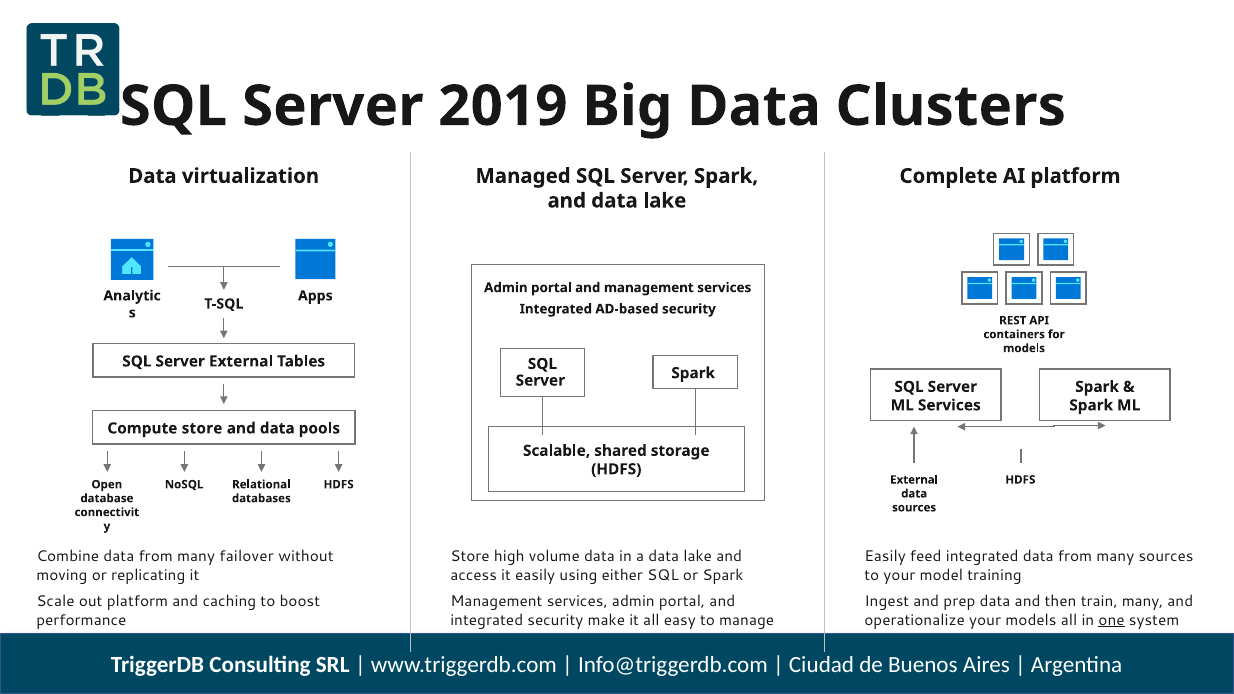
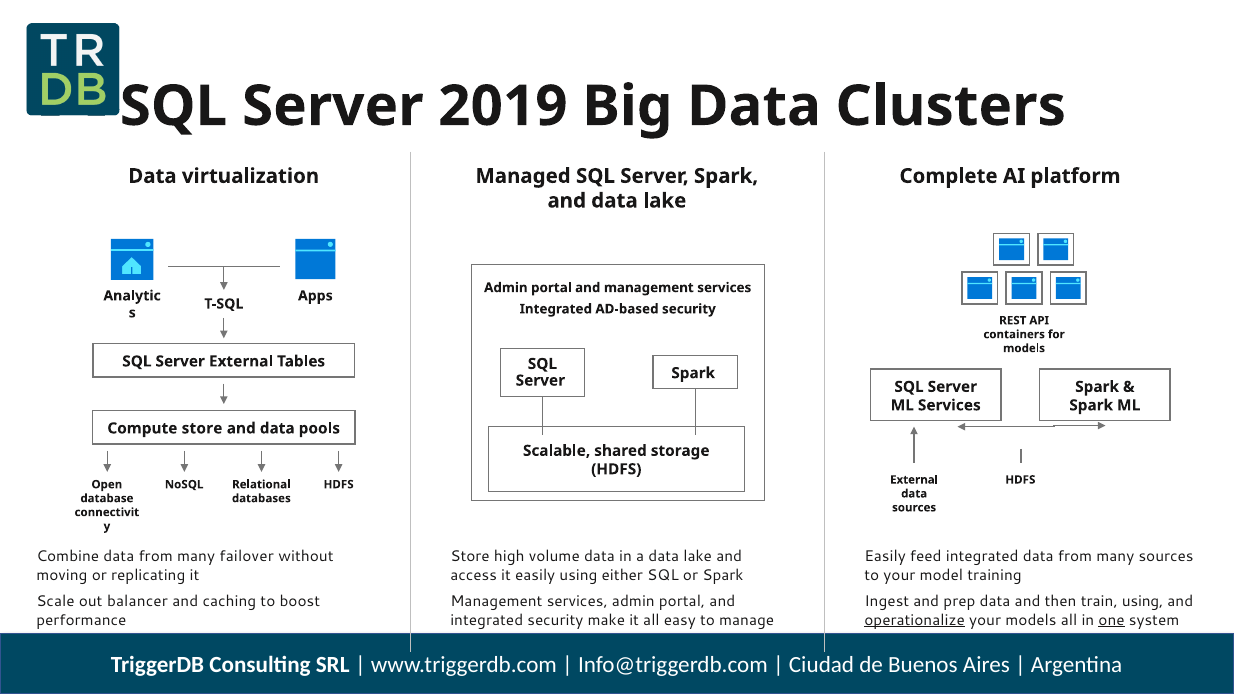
out platform: platform -> balancer
train many: many -> using
operationalize underline: none -> present
